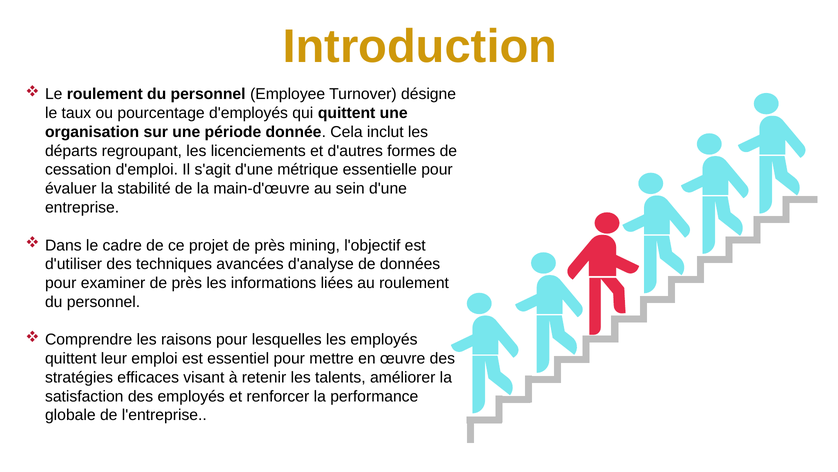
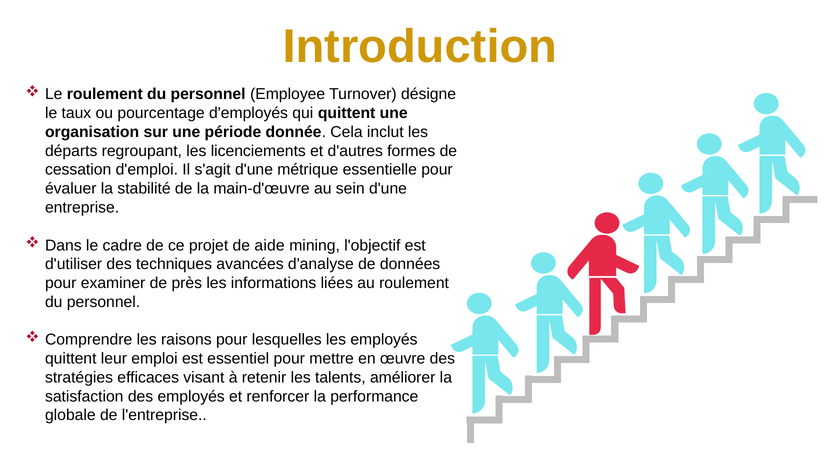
projet de près: près -> aide
